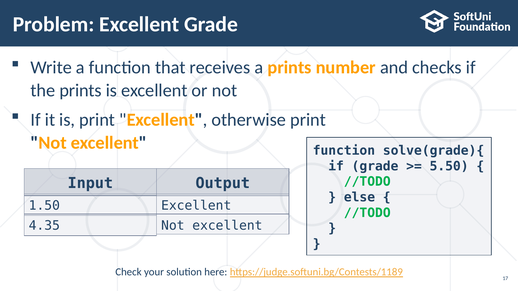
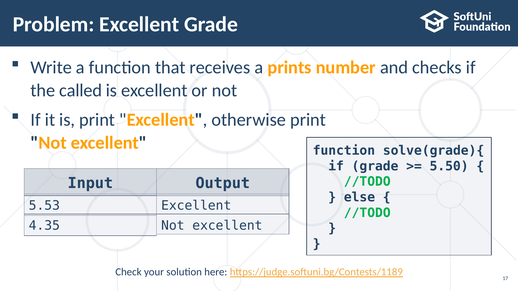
the prints: prints -> called
1.50: 1.50 -> 5.53
